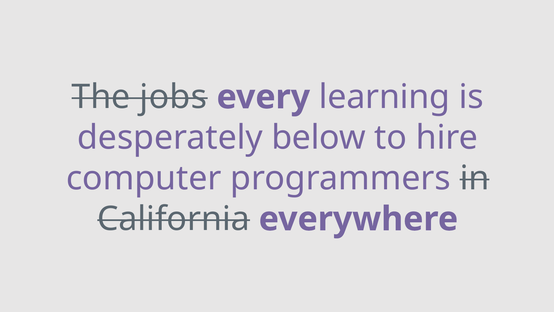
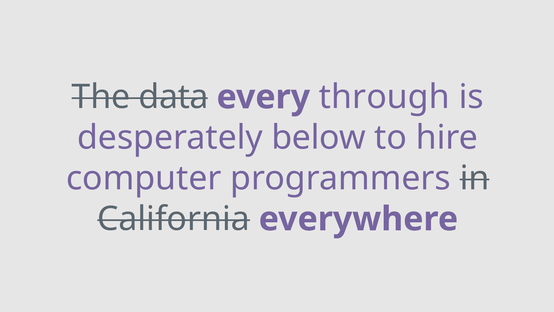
jobs: jobs -> data
learning: learning -> through
